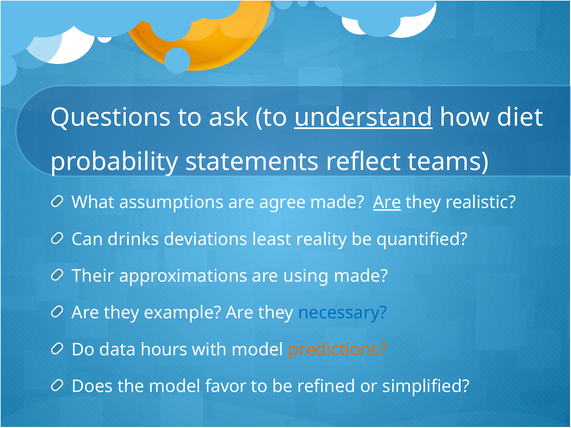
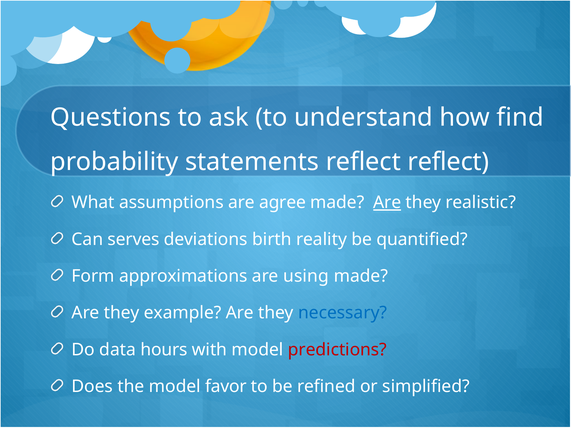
understand underline: present -> none
diet: diet -> find
reflect teams: teams -> reflect
drinks: drinks -> serves
least: least -> birth
Their: Their -> Form
predictions colour: orange -> red
